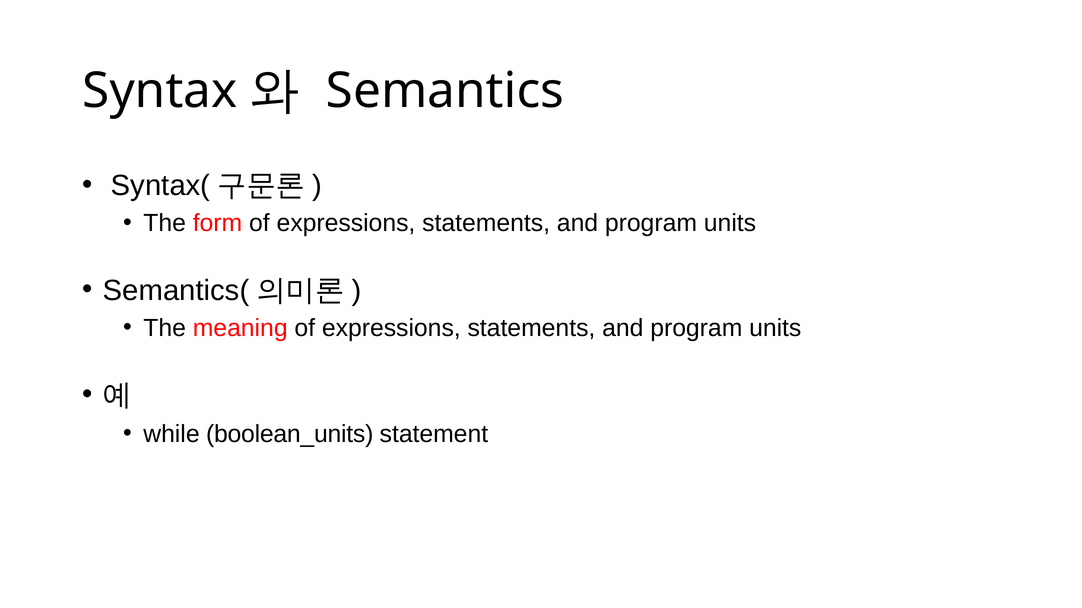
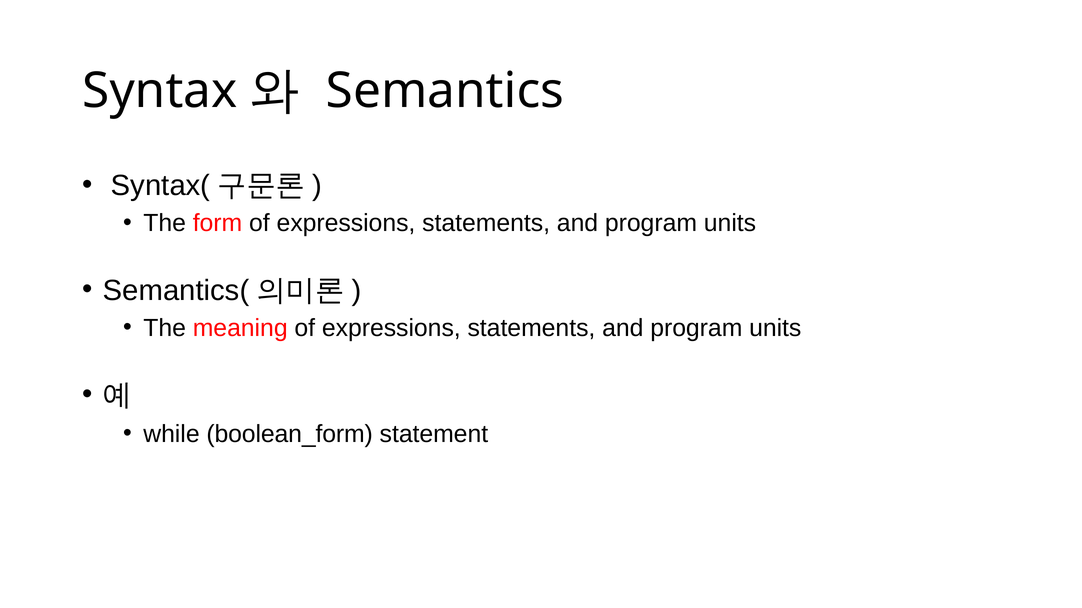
boolean_units: boolean_units -> boolean_form
